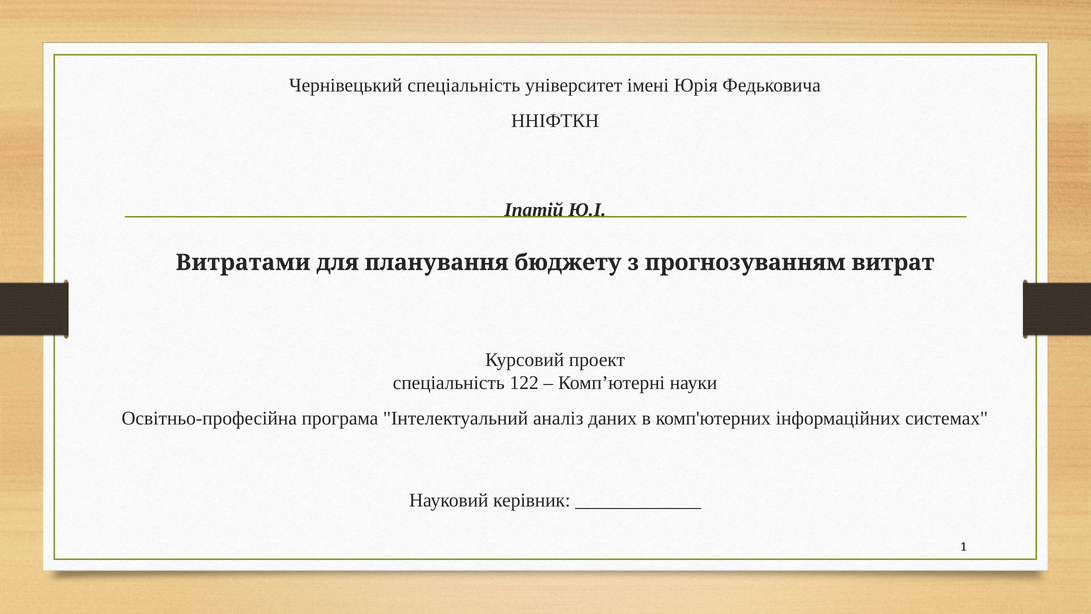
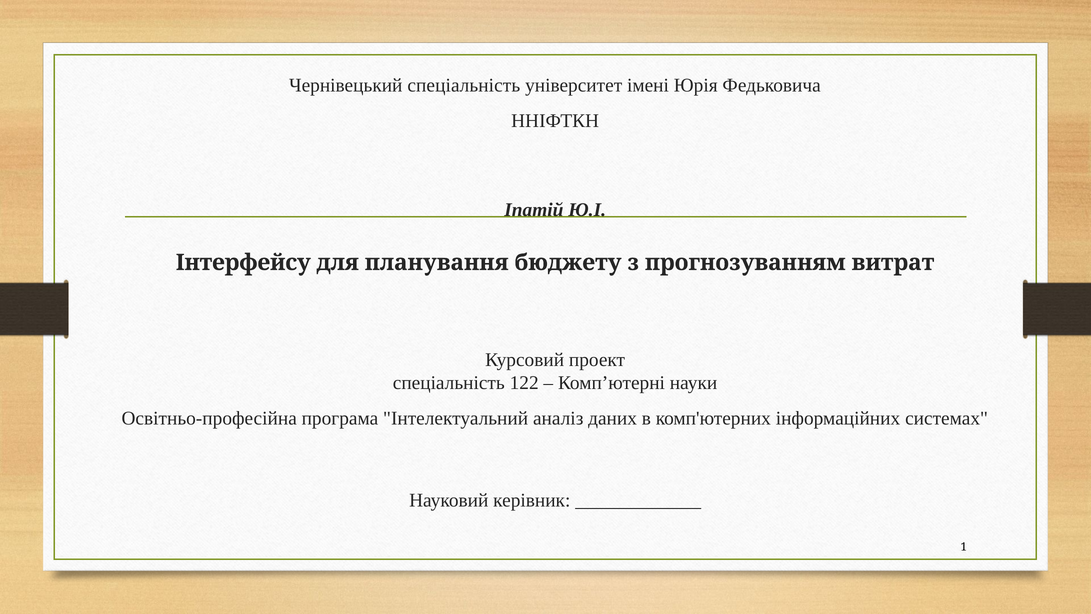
Витратами: Витратами -> Інтерфейсу
